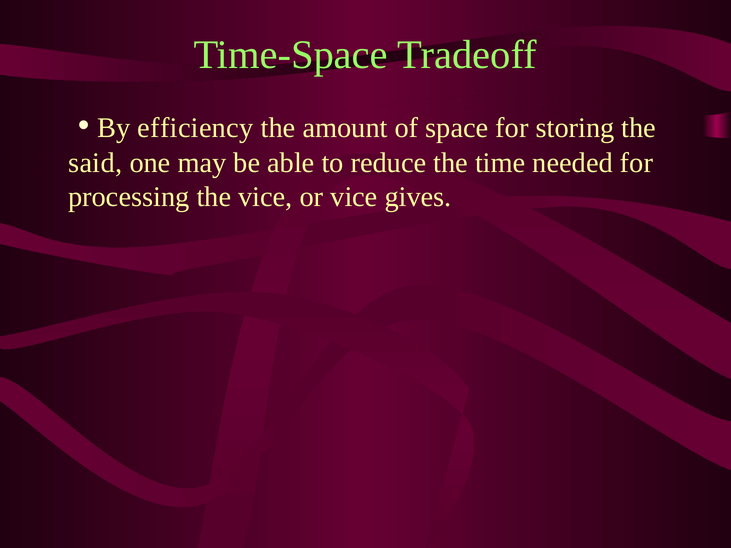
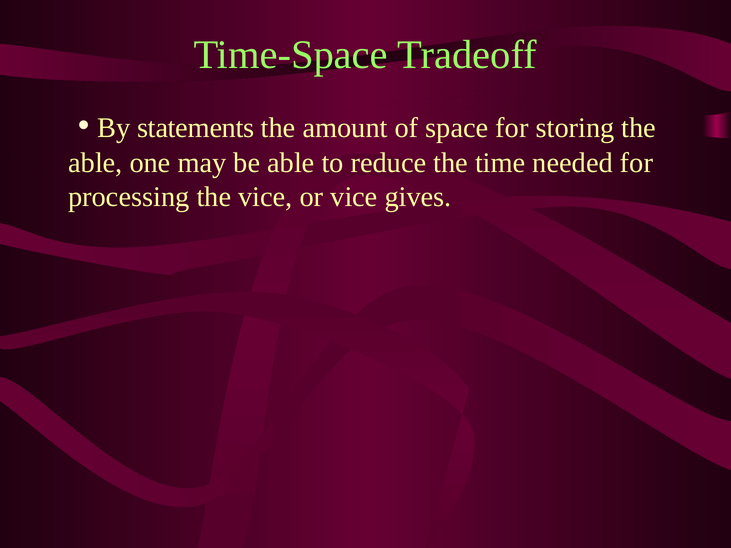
efficiency: efficiency -> statements
said at (95, 163): said -> able
